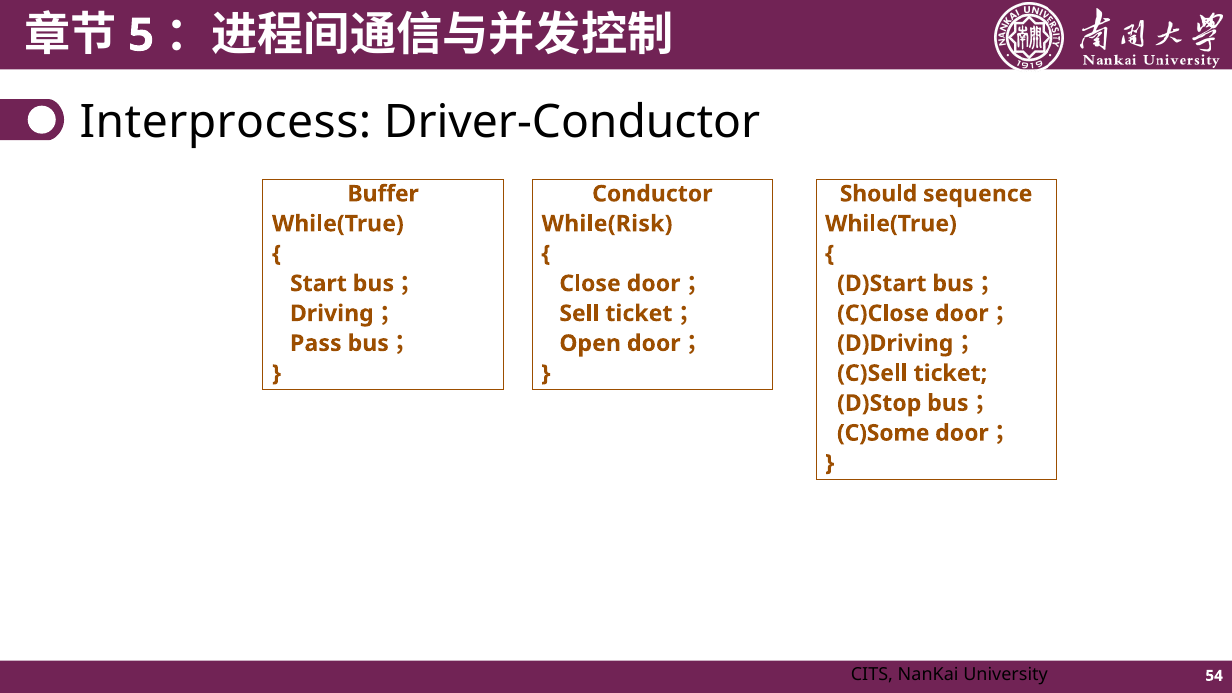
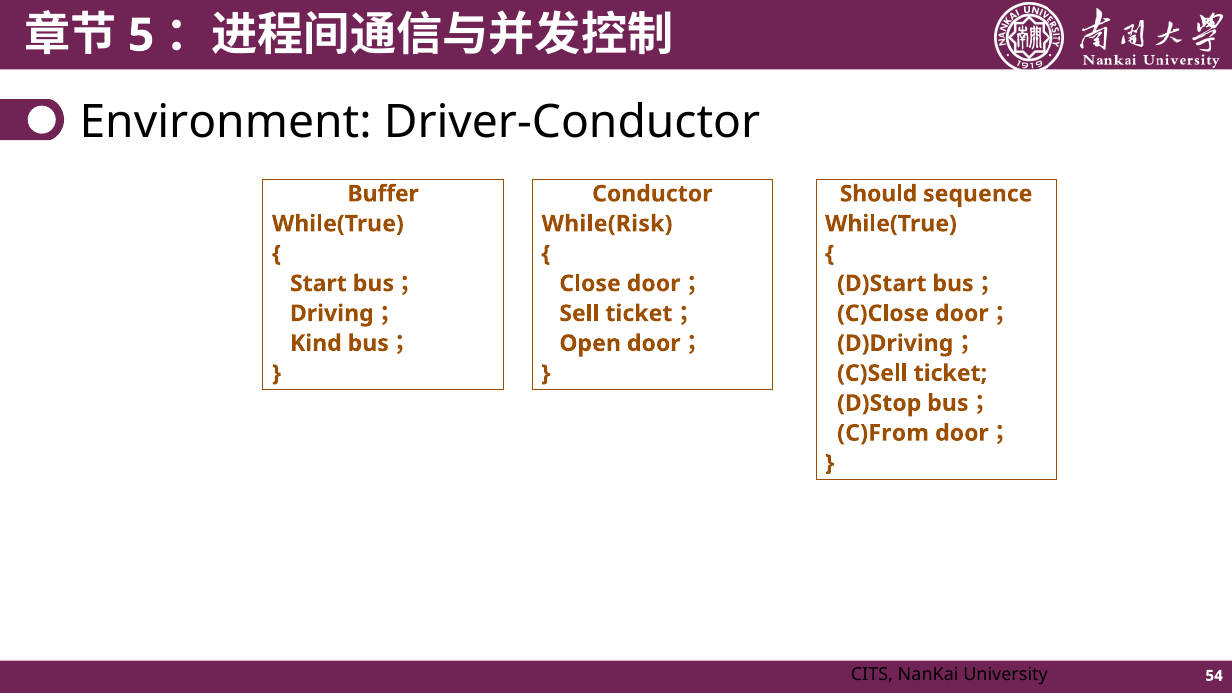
Interprocess: Interprocess -> Environment
Pass: Pass -> Kind
C)Some: C)Some -> C)From
